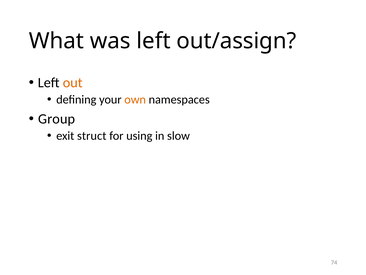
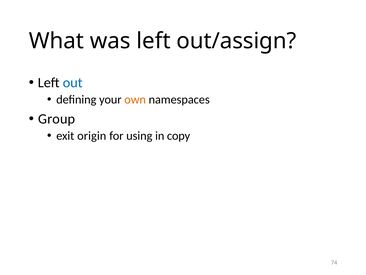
out colour: orange -> blue
struct: struct -> origin
slow: slow -> copy
